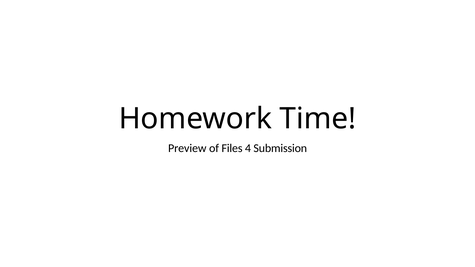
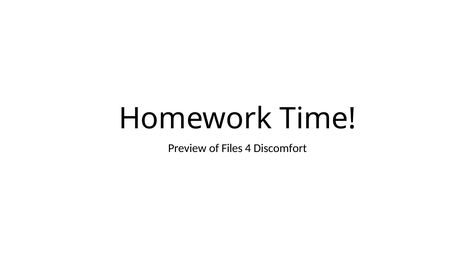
Submission: Submission -> Discomfort
